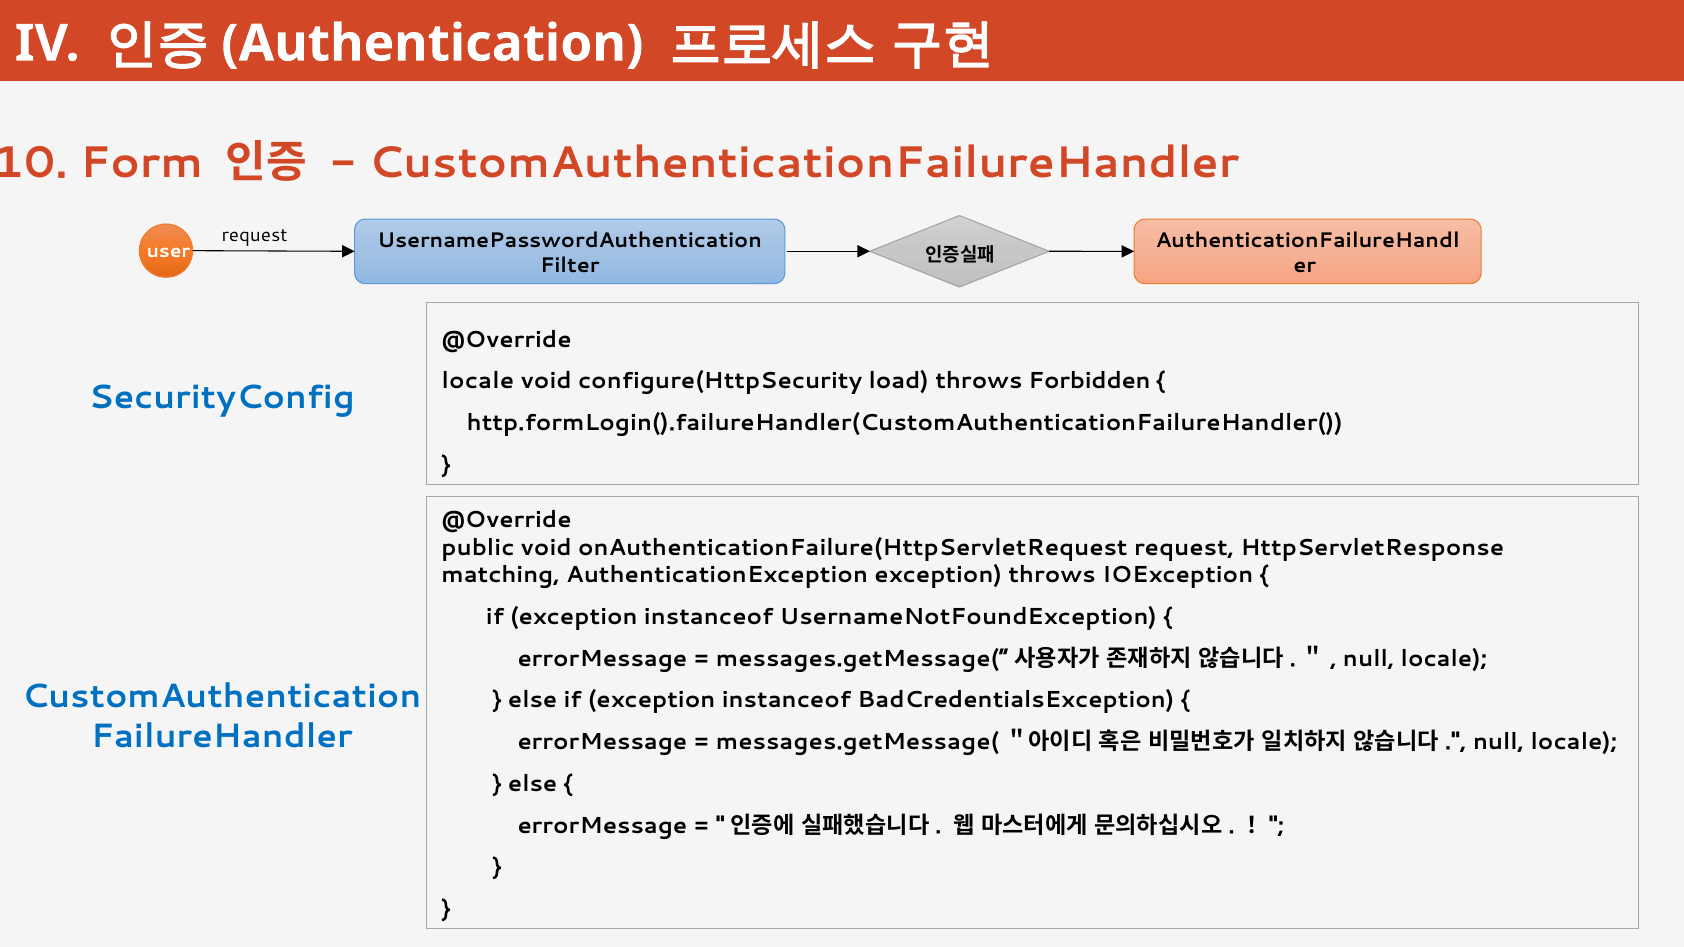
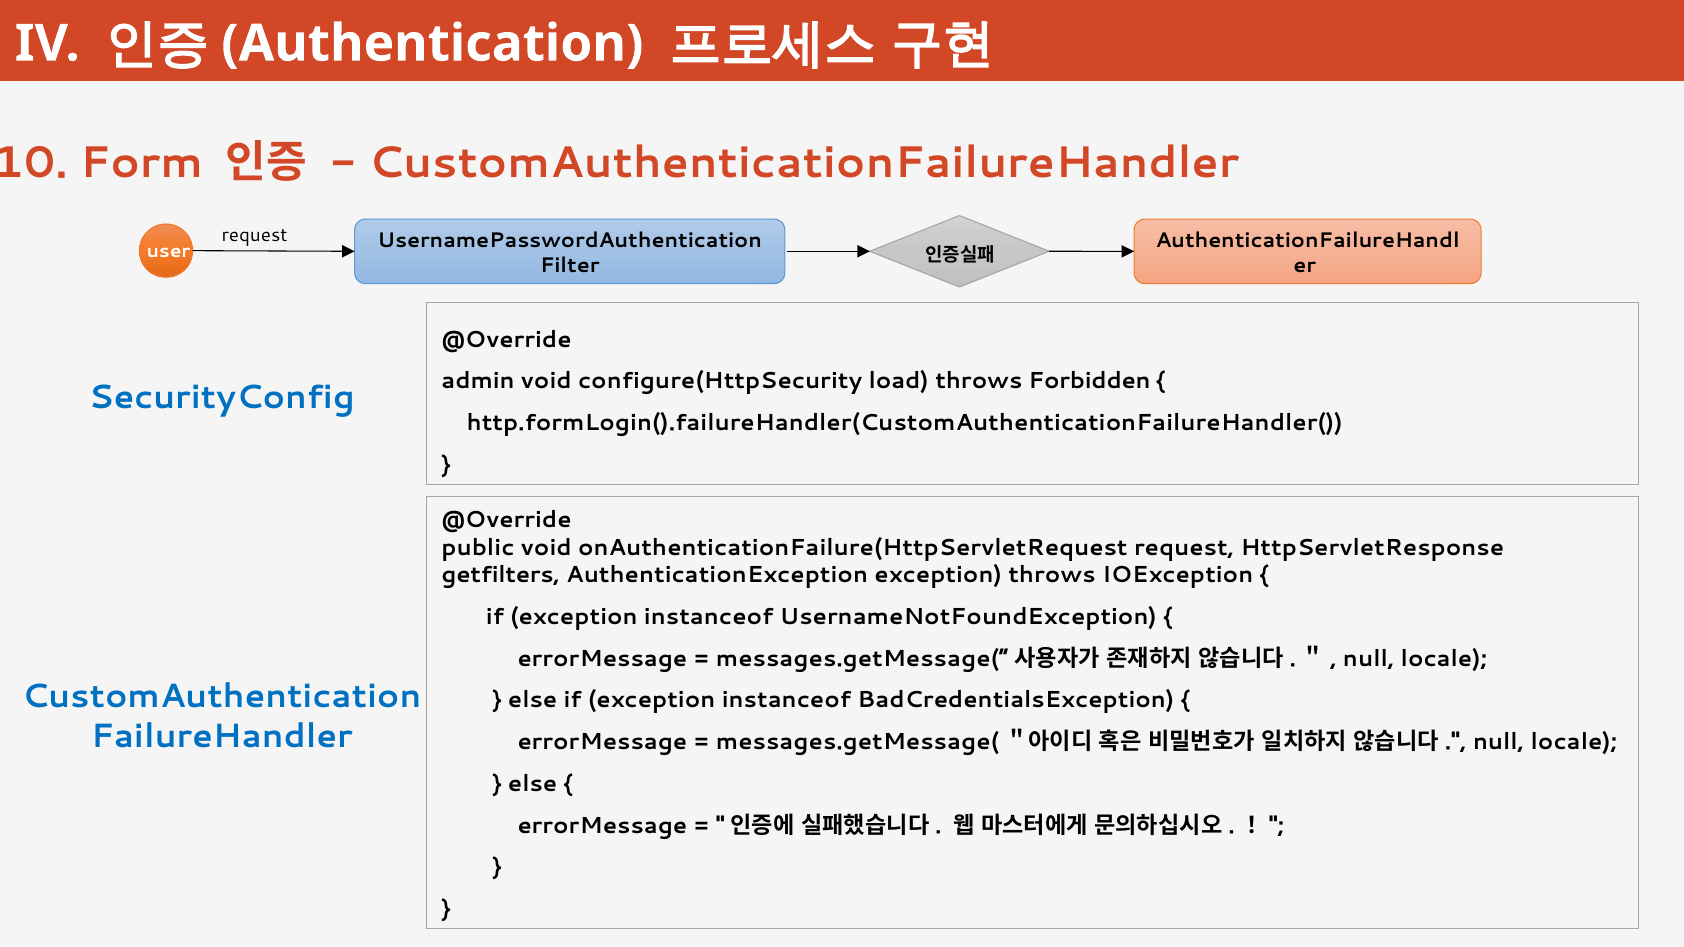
locale at (478, 381): locale -> admin
matching: matching -> getfilters
